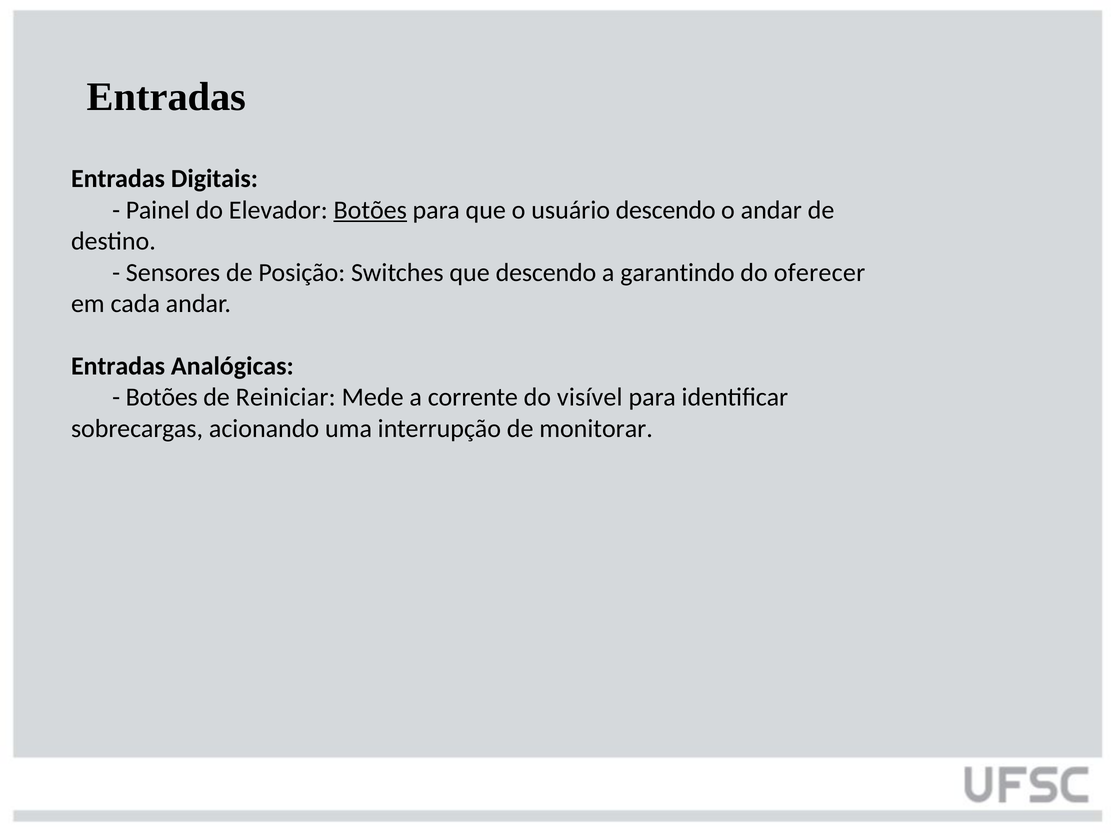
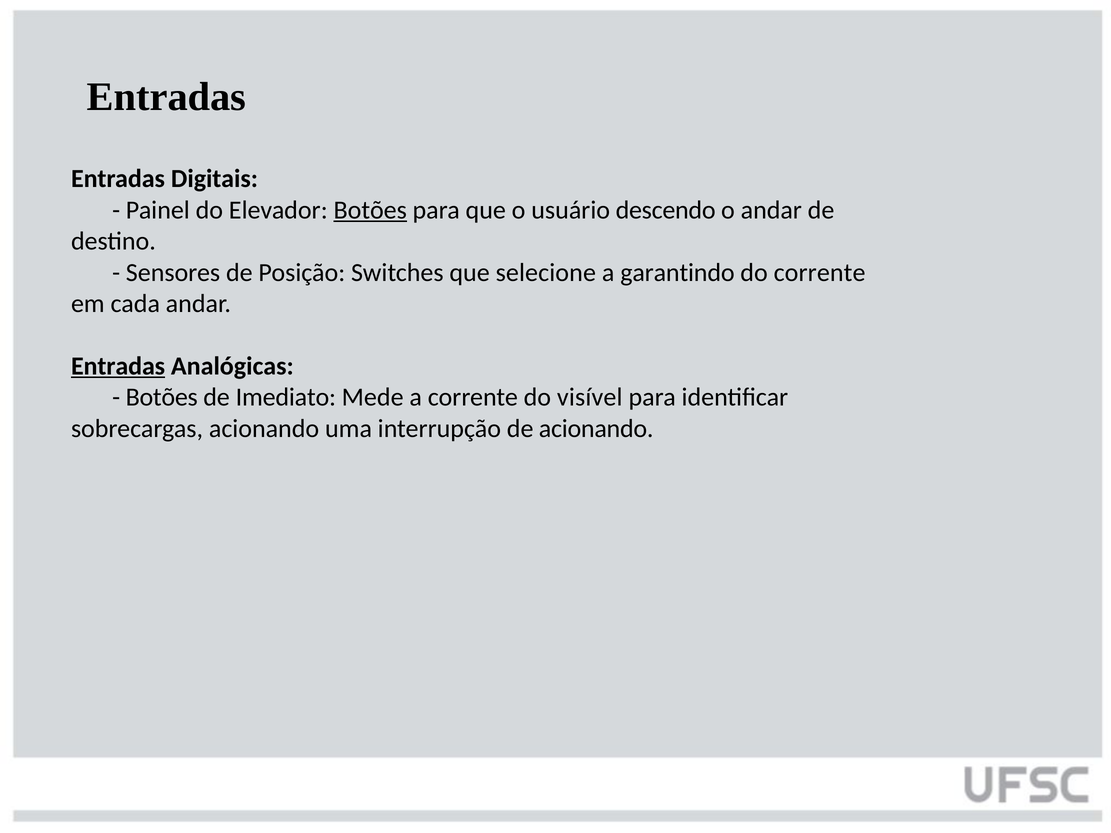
que descendo: descendo -> selecione
do oferecer: oferecer -> corrente
Entradas at (118, 366) underline: none -> present
Reiniciar: Reiniciar -> Imediato
de monitorar: monitorar -> acionando
